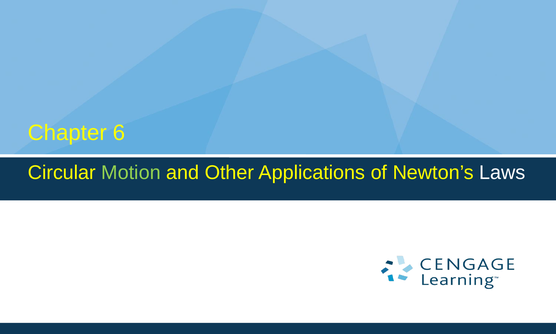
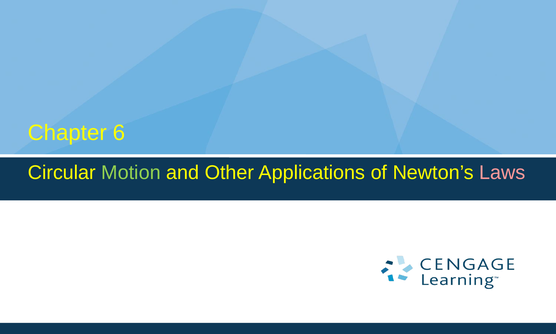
Laws colour: white -> pink
